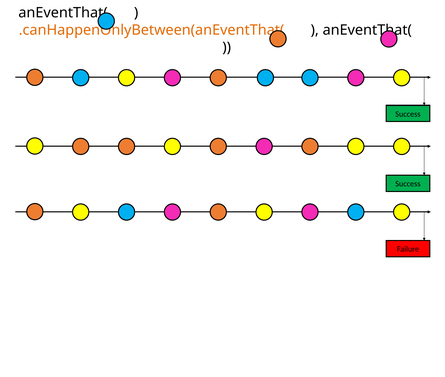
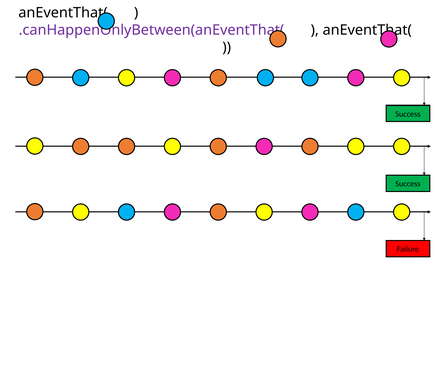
.canHappenOnlyBetween(anEventThat( colour: orange -> purple
